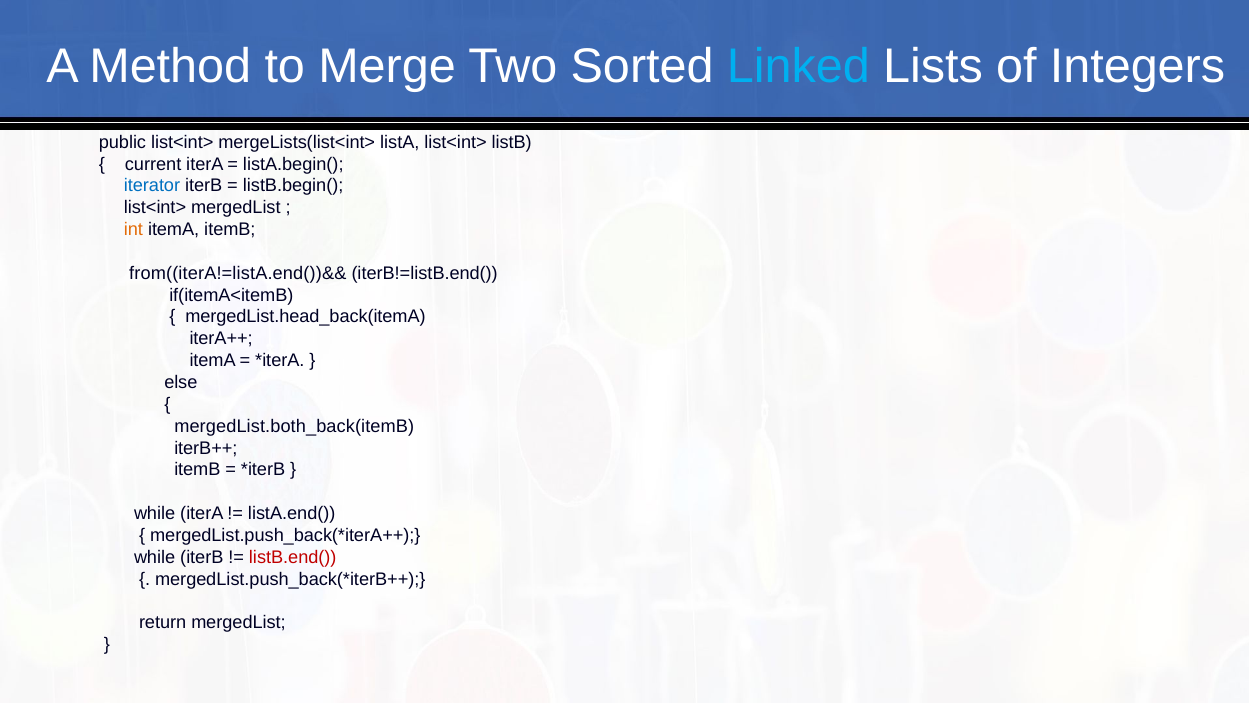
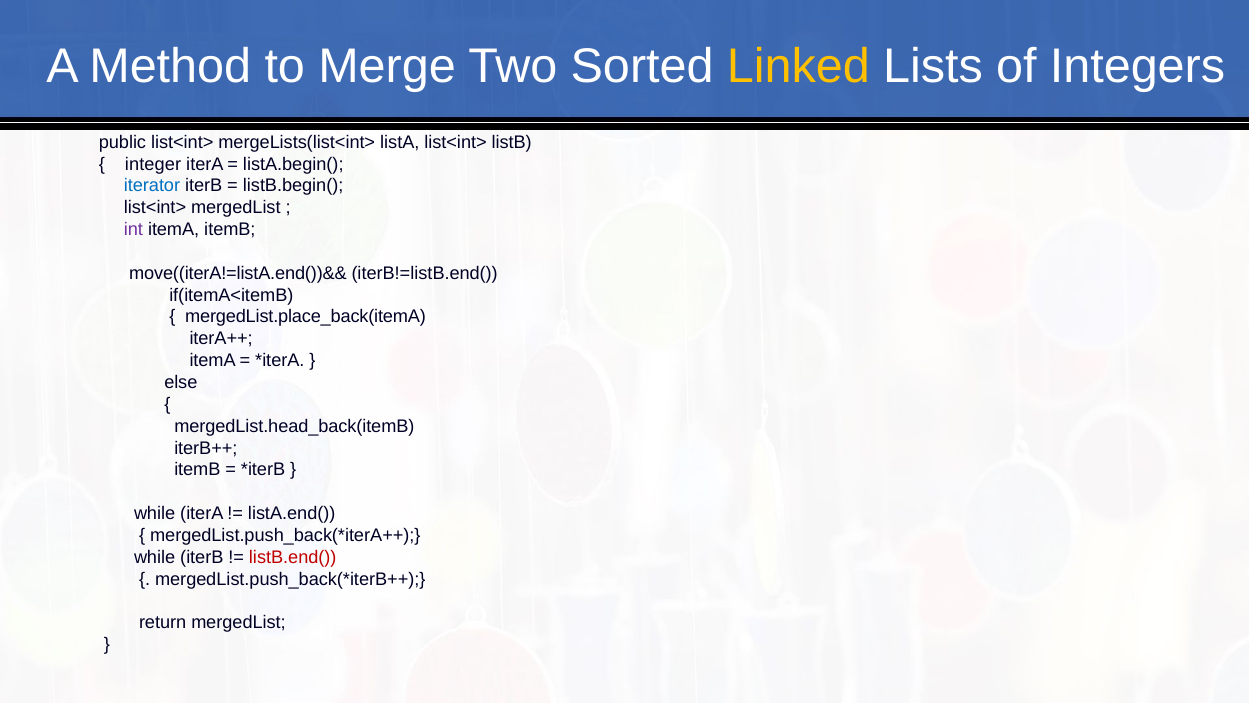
Linked colour: light blue -> yellow
current: current -> integer
int colour: orange -> purple
from((iterA!=listA.end())&&: from((iterA!=listA.end())&& -> move((iterA!=listA.end())&&
mergedList.head_back(itemA: mergedList.head_back(itemA -> mergedList.place_back(itemA
mergedList.both_back(itemB: mergedList.both_back(itemB -> mergedList.head_back(itemB
